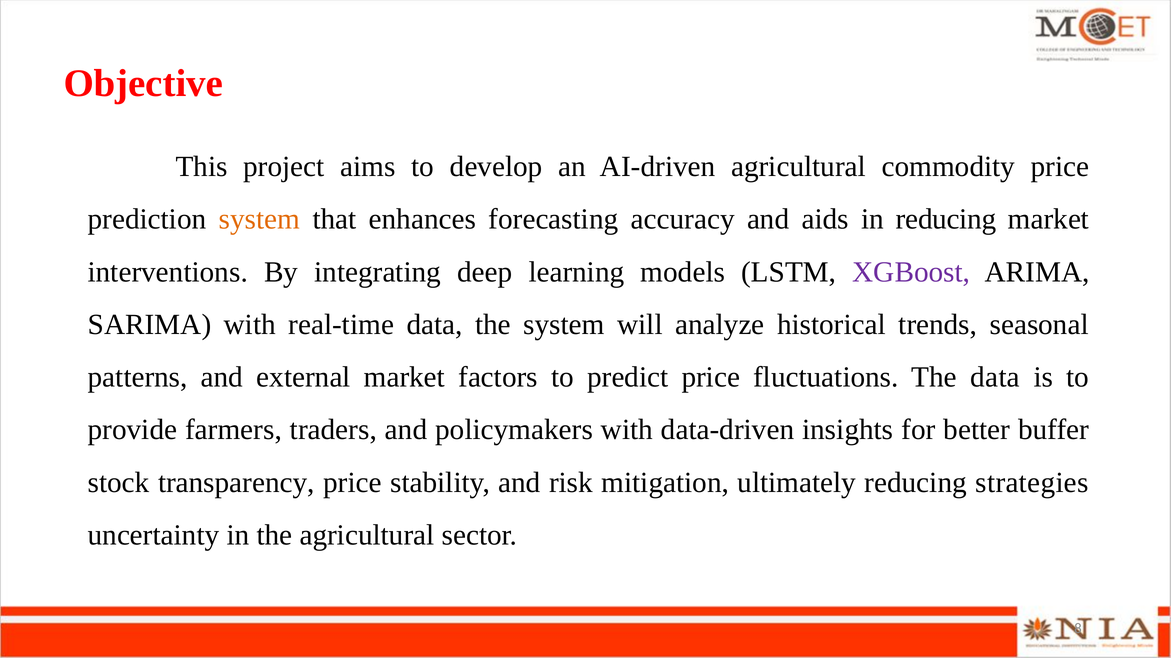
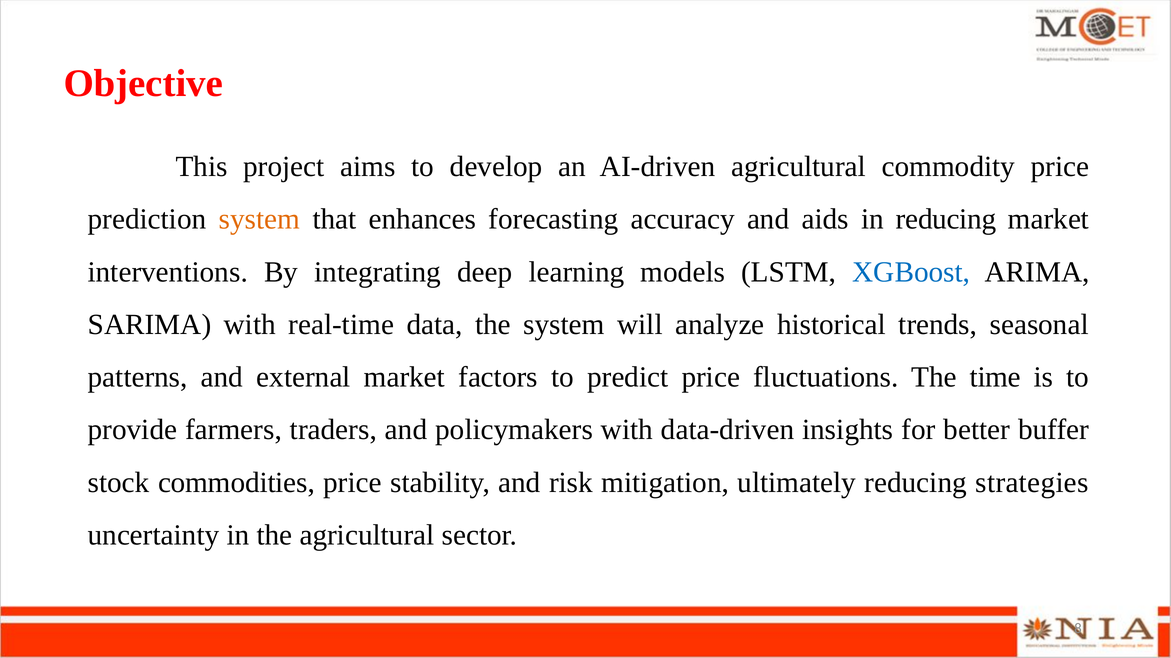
XGBoost colour: purple -> blue
The data: data -> time
transparency: transparency -> commodities
